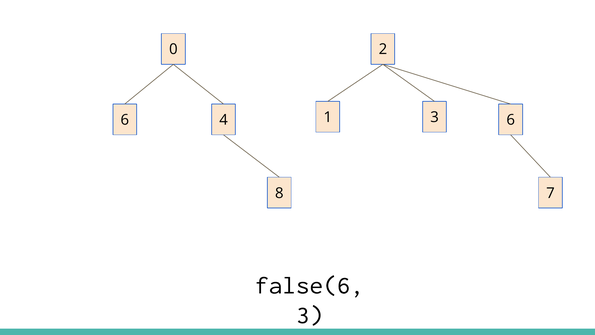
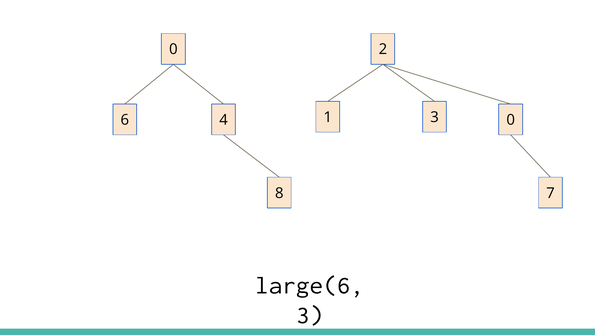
4 6: 6 -> 0
false(6: false(6 -> large(6
